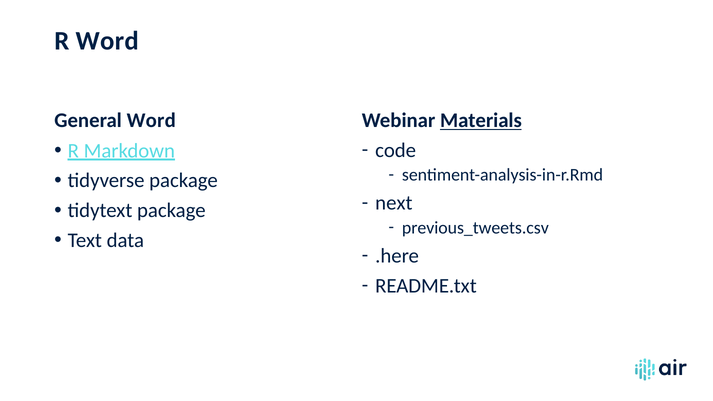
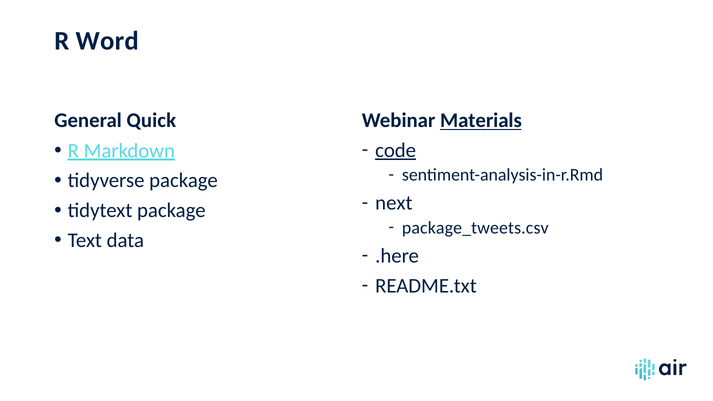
General Word: Word -> Quick
code underline: none -> present
previous_tweets.csv: previous_tweets.csv -> package_tweets.csv
